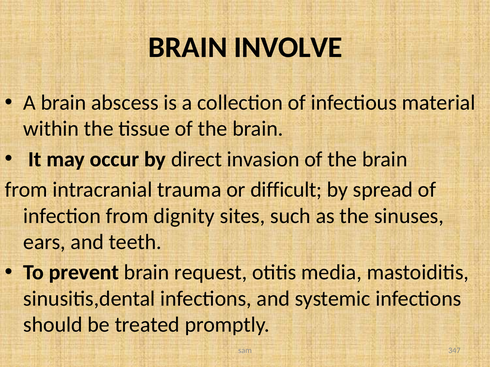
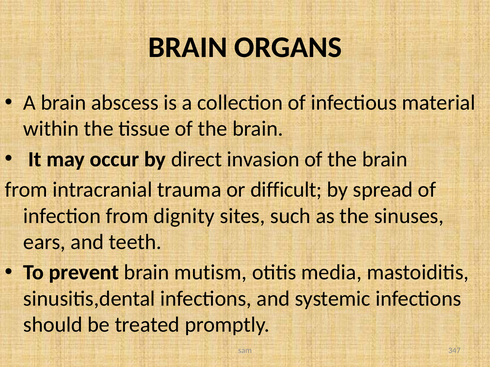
INVOLVE: INVOLVE -> ORGANS
request: request -> mutism
